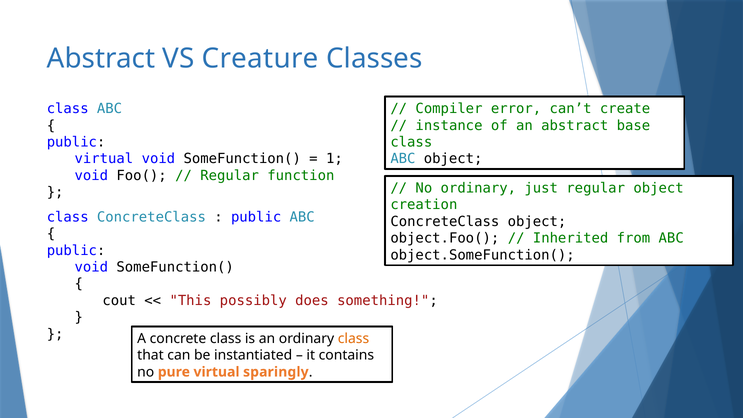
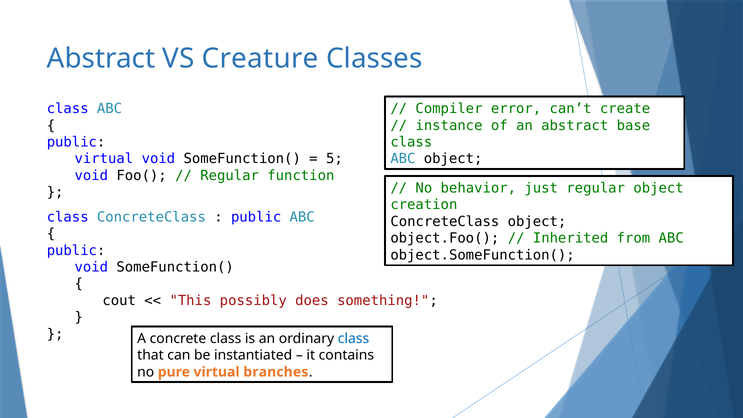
1: 1 -> 5
No ordinary: ordinary -> behavior
class at (353, 338) colour: orange -> blue
sparingly: sparingly -> branches
